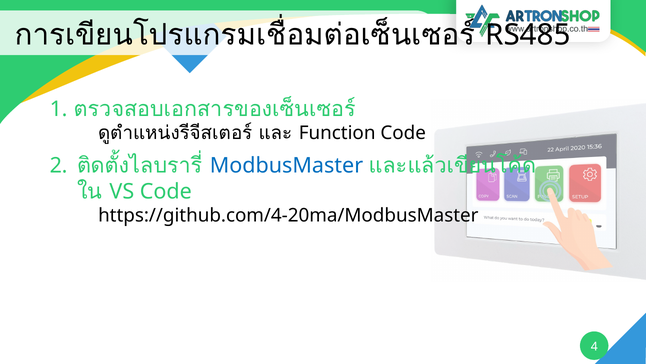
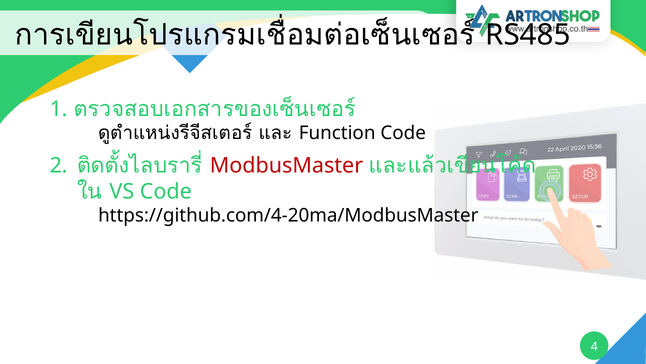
ModbusMaster colour: blue -> red
